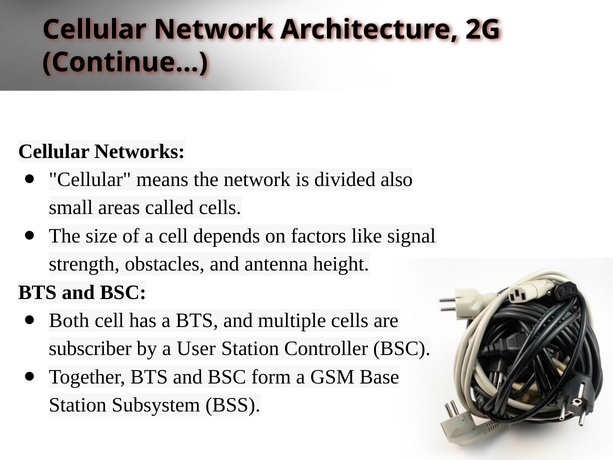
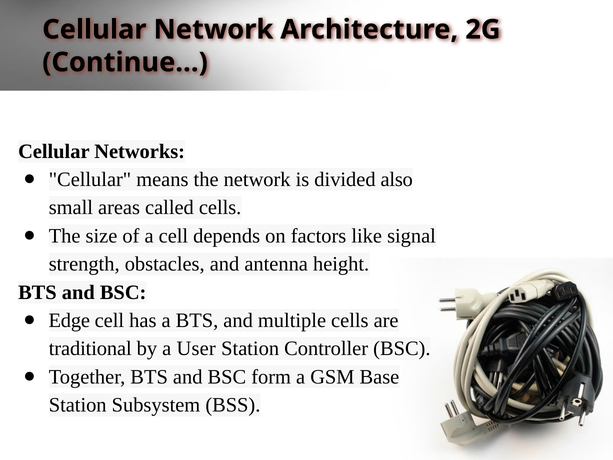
Both: Both -> Edge
subscriber: subscriber -> traditional
